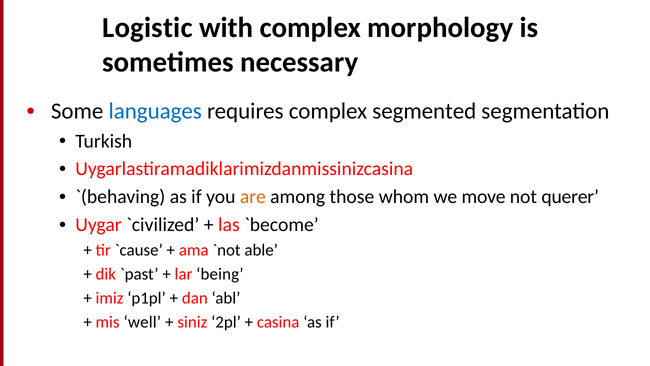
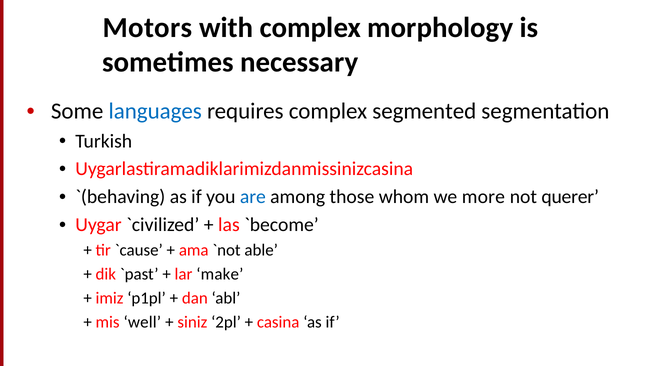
Logistic: Logistic -> Motors
are colour: orange -> blue
move: move -> more
being: being -> make
